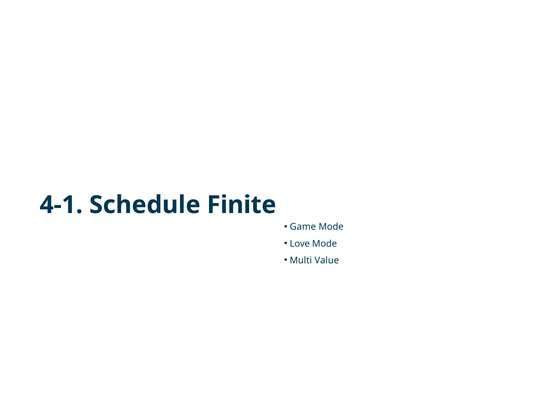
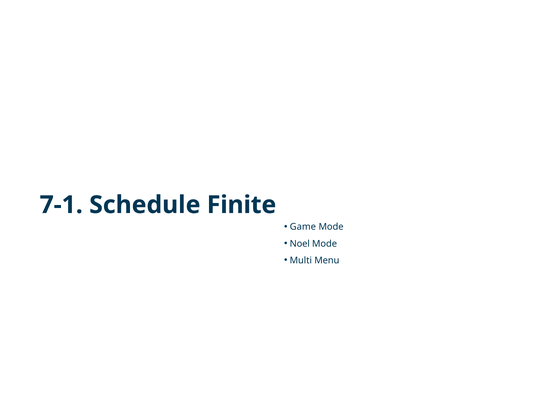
4-1: 4-1 -> 7-1
Love: Love -> Noel
Value: Value -> Menu
